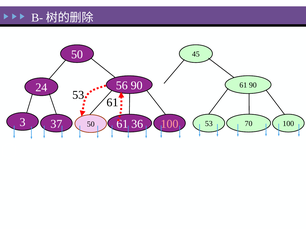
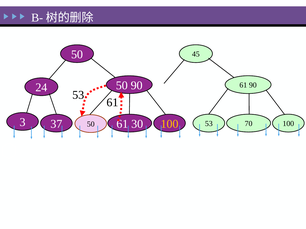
24 56: 56 -> 50
100 at (170, 124) colour: pink -> yellow
36: 36 -> 30
